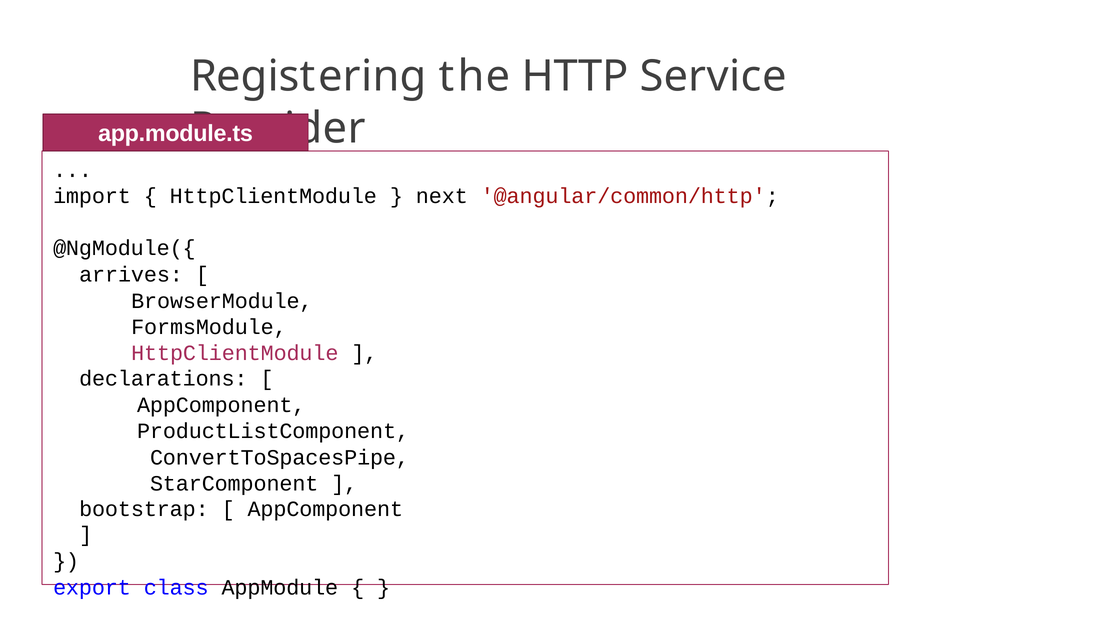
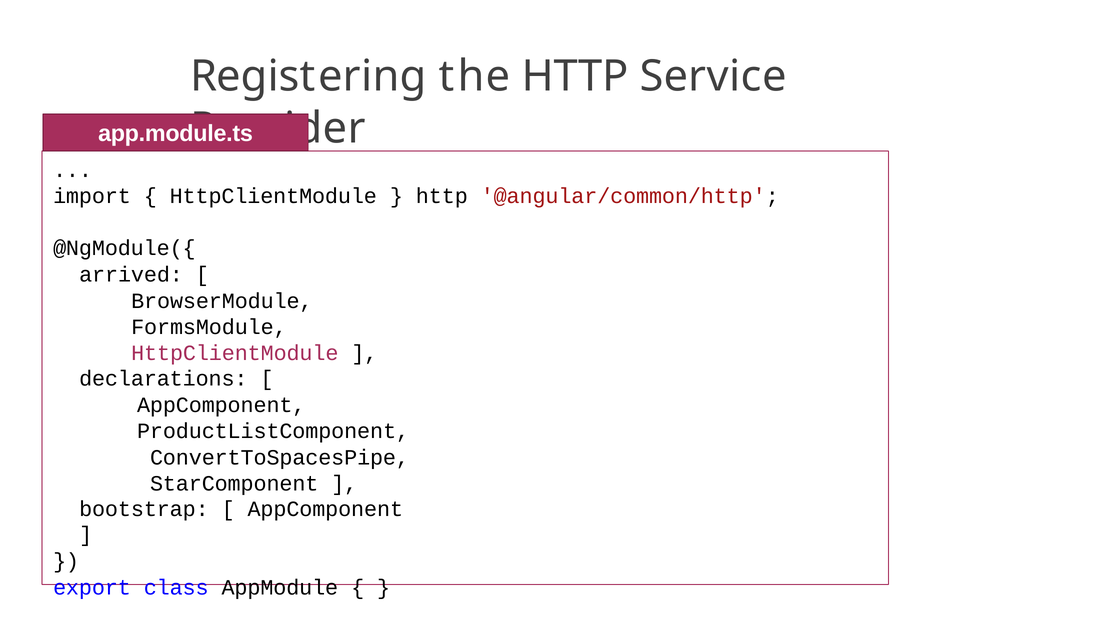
next at (442, 196): next -> http
arrives: arrives -> arrived
